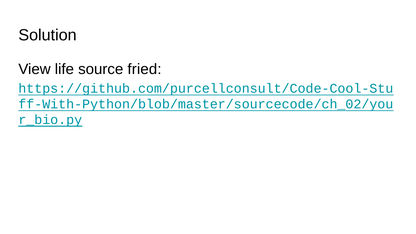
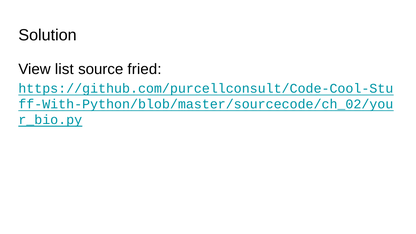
life: life -> list
